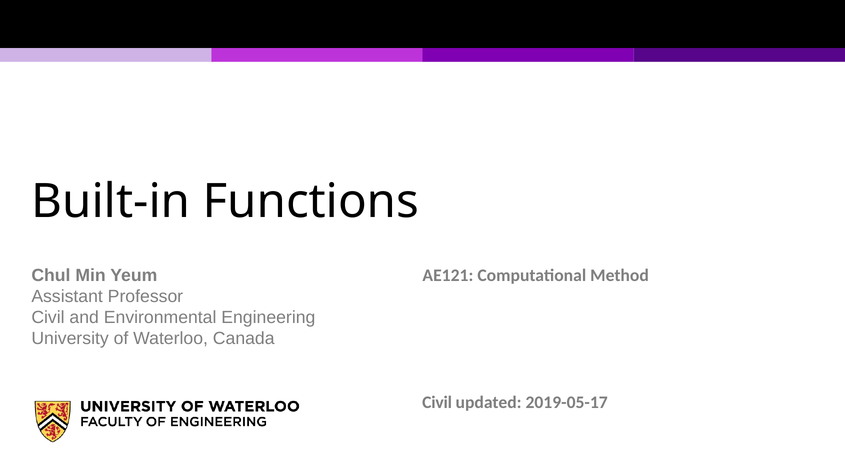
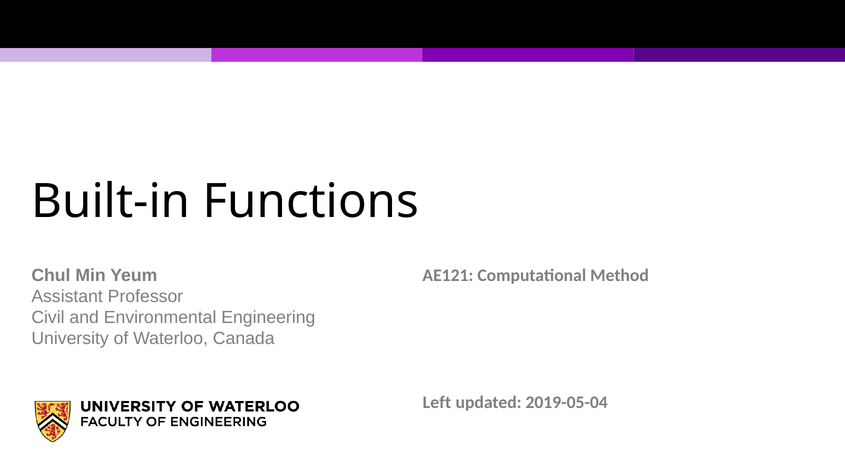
Civil at (437, 403): Civil -> Left
2019-05-17: 2019-05-17 -> 2019-05-04
